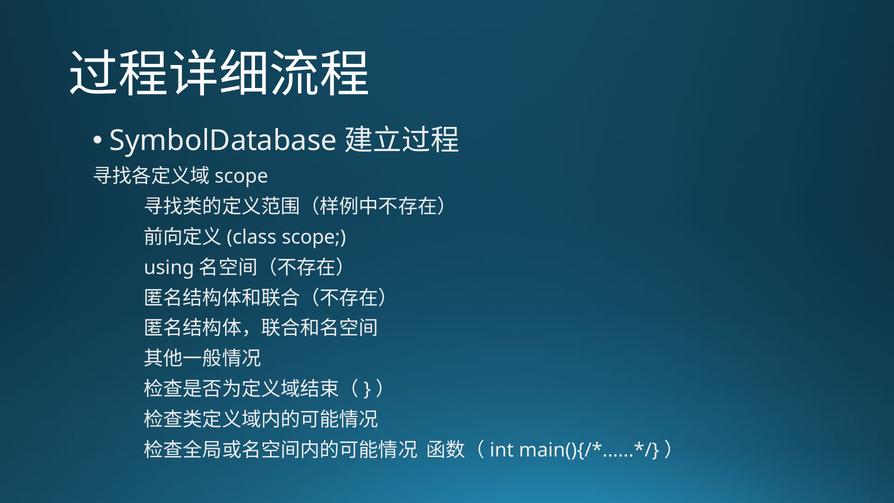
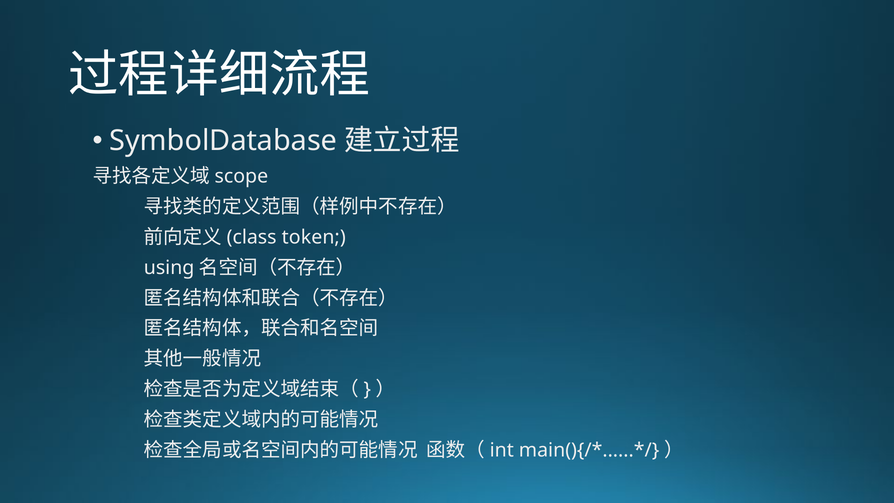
scope at (314, 237): scope -> token
